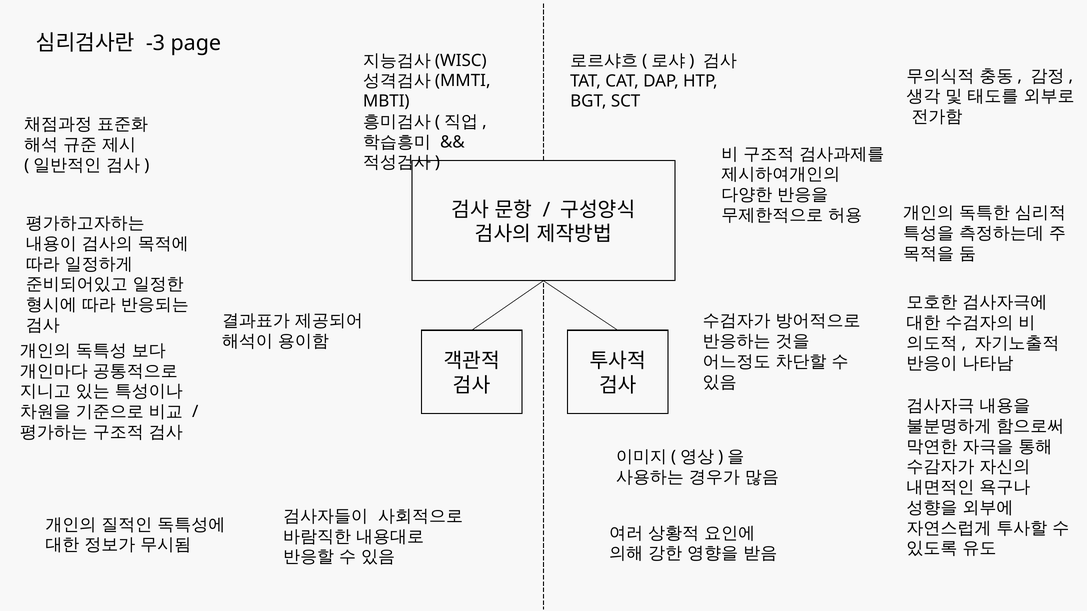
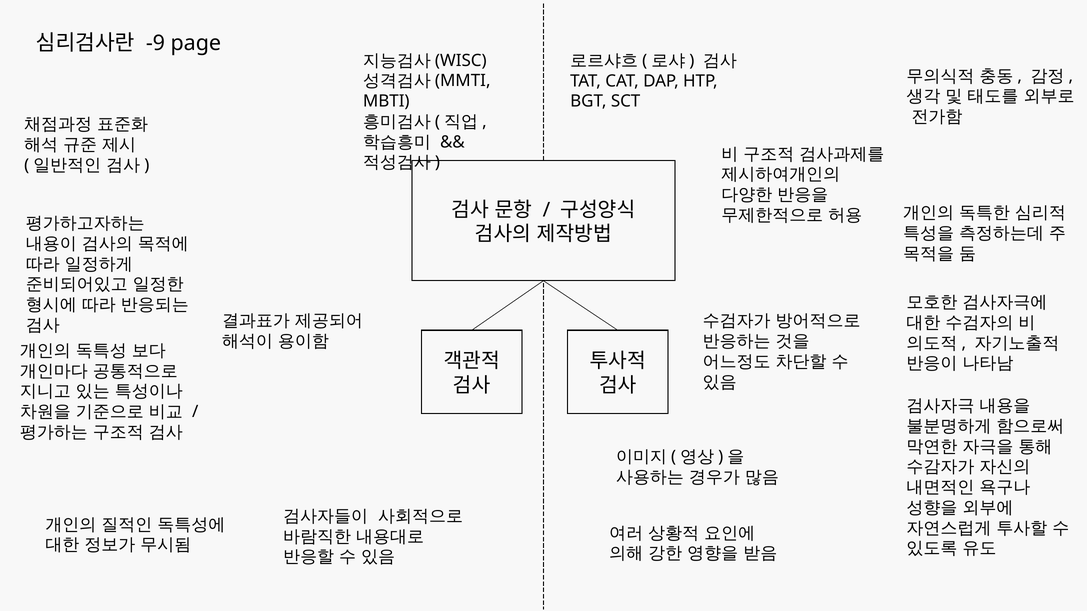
-3: -3 -> -9
